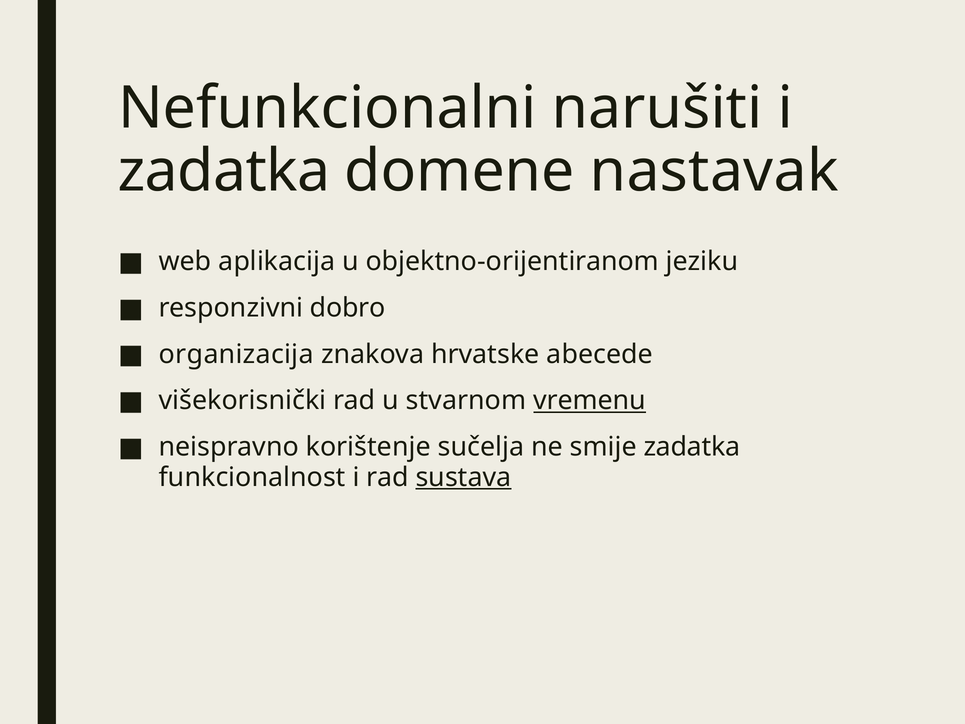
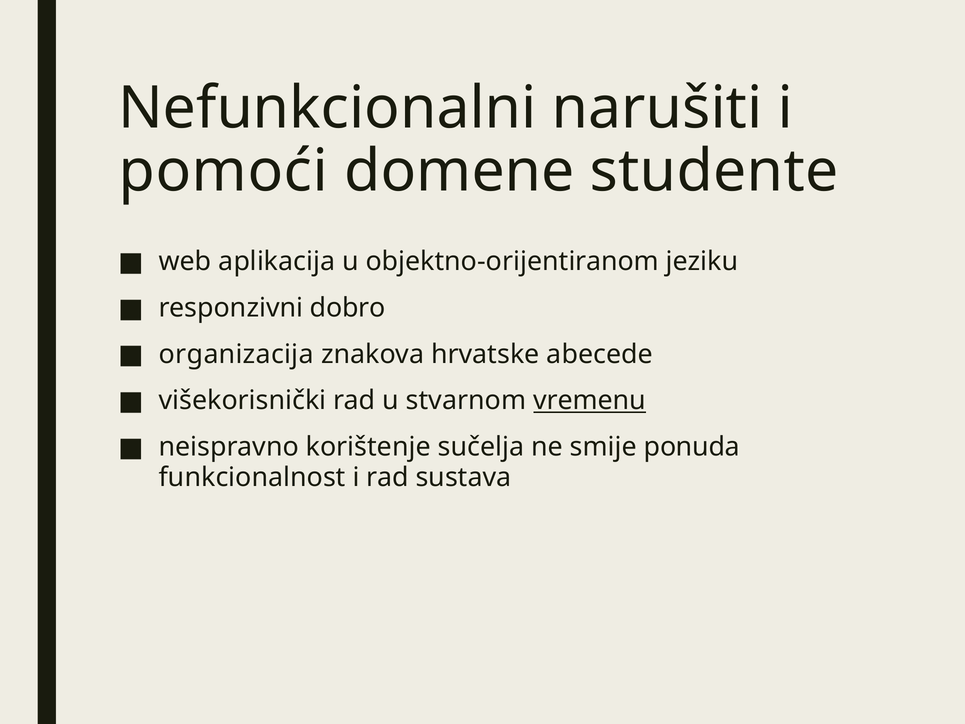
zadatka at (224, 171): zadatka -> pomoći
nastavak: nastavak -> studente
smije zadatka: zadatka -> ponuda
sustava underline: present -> none
